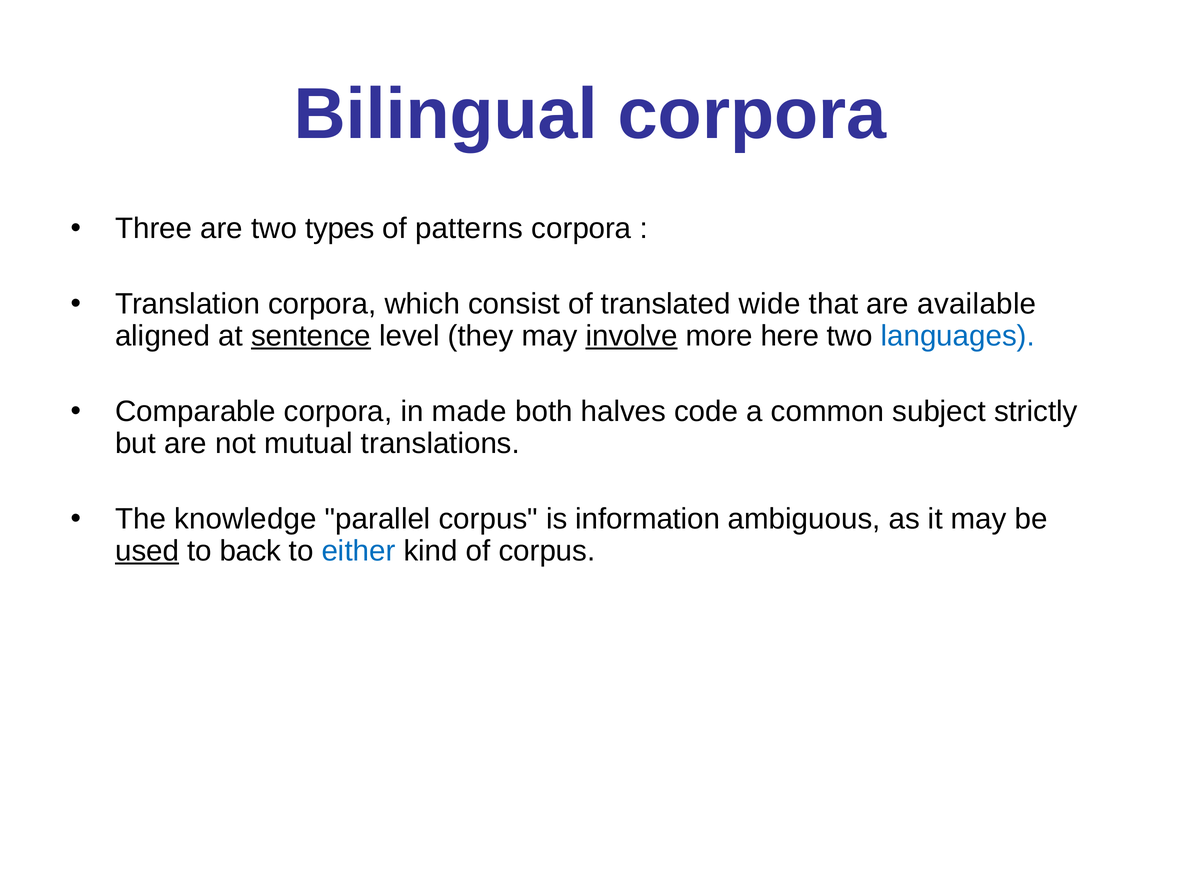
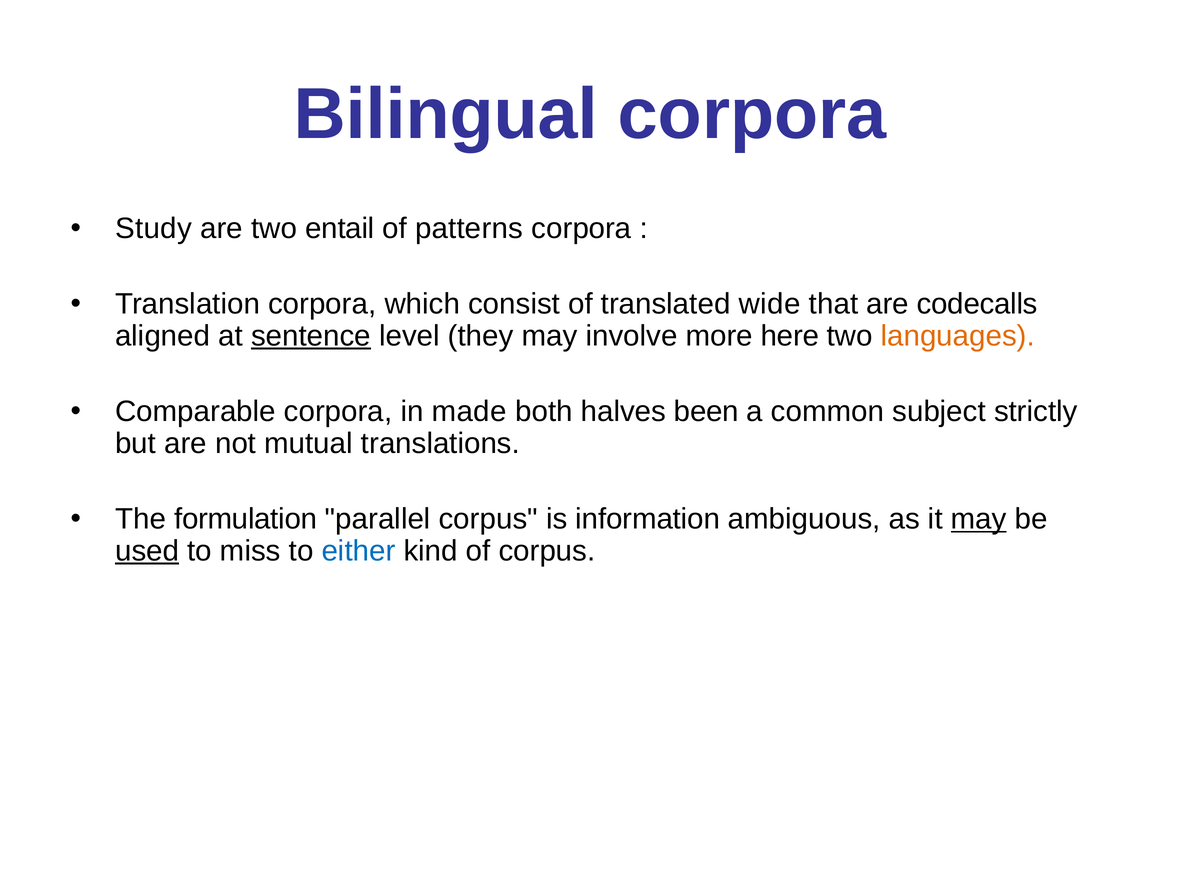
Three: Three -> Study
types: types -> entail
available: available -> codecalls
involve underline: present -> none
languages colour: blue -> orange
code: code -> been
knowledge: knowledge -> formulation
may at (979, 519) underline: none -> present
back: back -> miss
